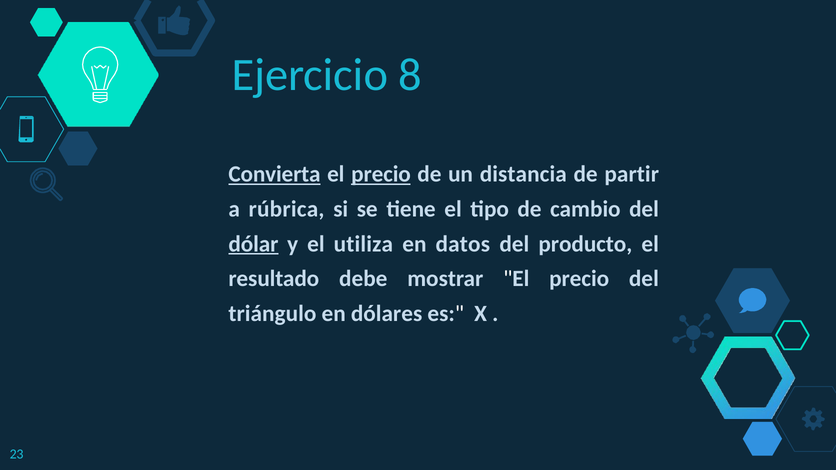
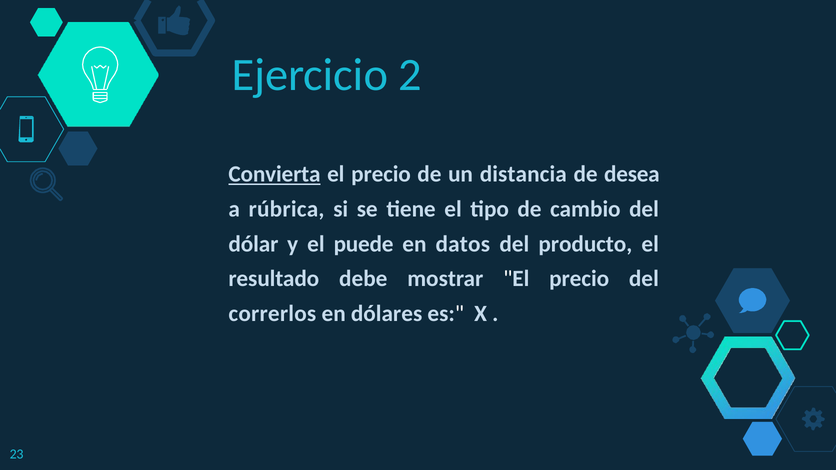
8: 8 -> 2
precio at (381, 174) underline: present -> none
partir: partir -> desea
dólar underline: present -> none
utiliza: utiliza -> puede
triángulo: triángulo -> correrlos
